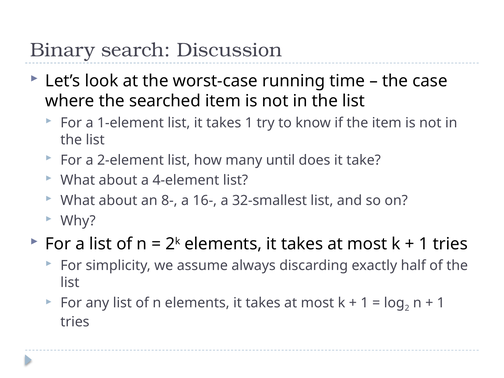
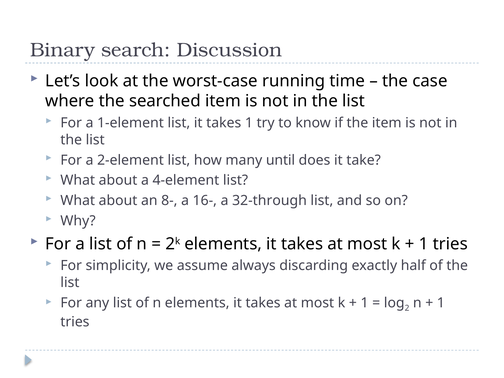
32-smallest: 32-smallest -> 32-through
